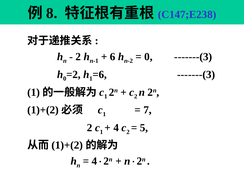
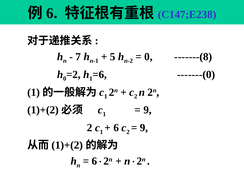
8 at (52, 13): 8 -> 6
2 at (78, 57): 2 -> 7
6: 6 -> 5
0 -------(3: -------(3 -> -------(8
-------(3 at (196, 74): -------(3 -> -------(0
7 at (147, 110): 7 -> 9
4 at (116, 128): 4 -> 6
5 at (144, 128): 5 -> 9
4 at (94, 161): 4 -> 6
